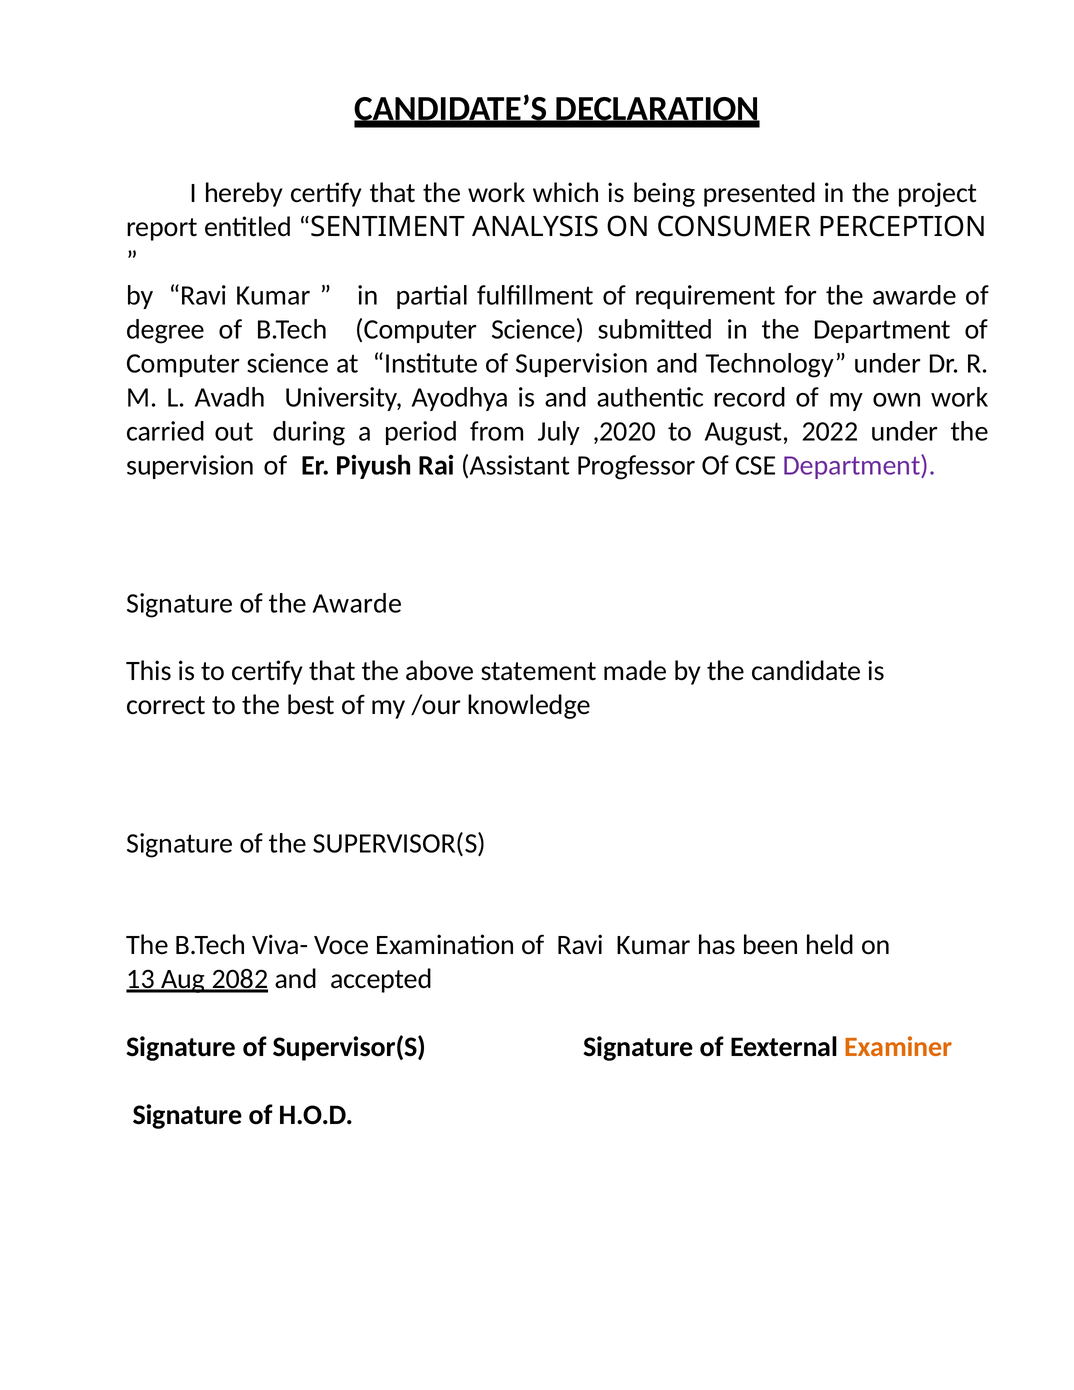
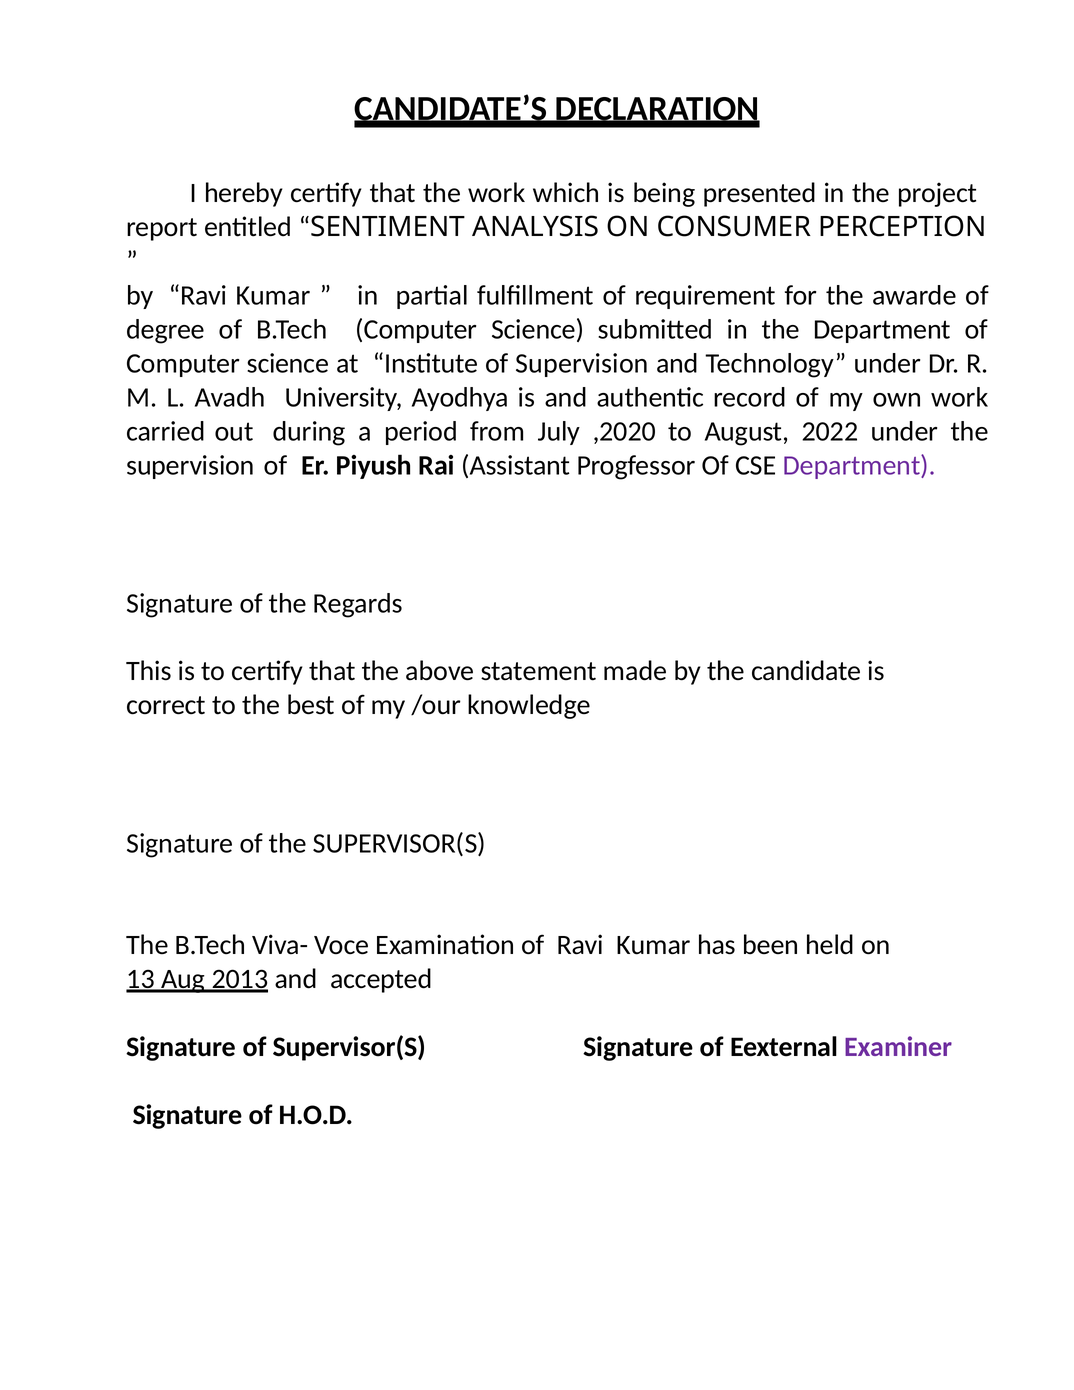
of the Awarde: Awarde -> Regards
2082: 2082 -> 2013
Examiner colour: orange -> purple
